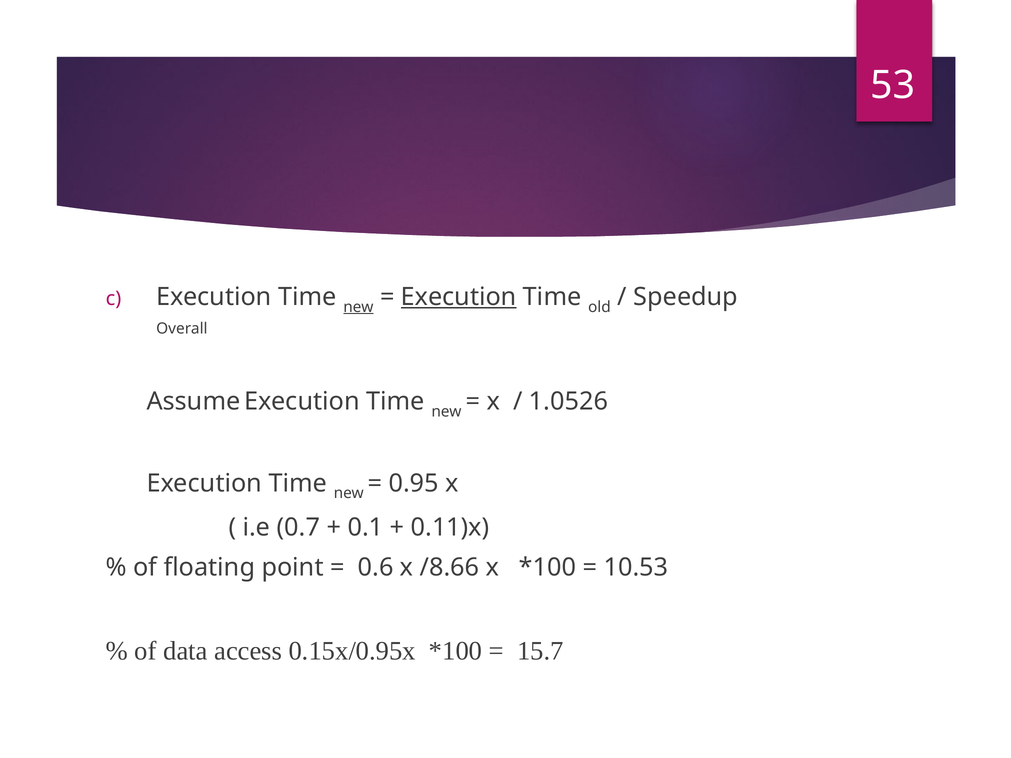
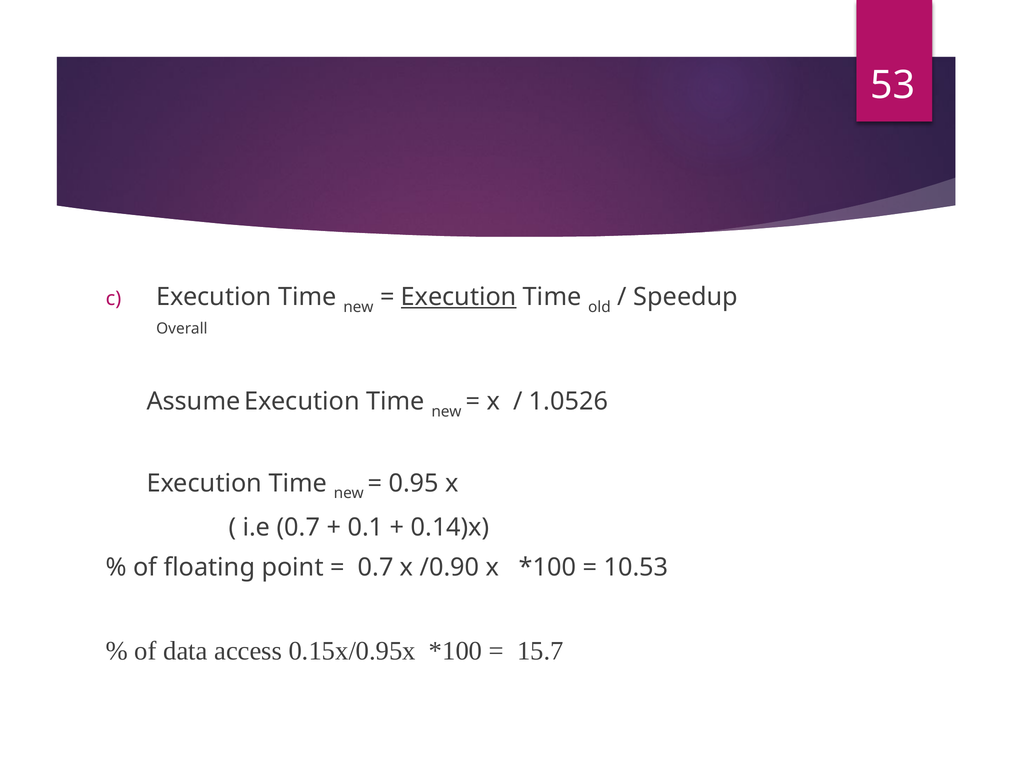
new at (358, 307) underline: present -> none
0.11)x: 0.11)x -> 0.14)x
0.6 at (376, 568): 0.6 -> 0.7
/8.66: /8.66 -> /0.90
